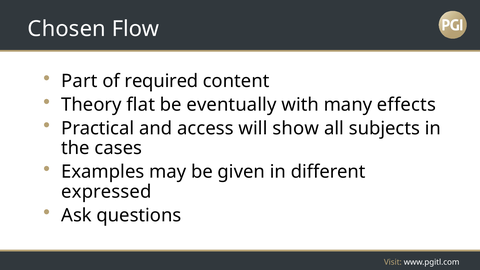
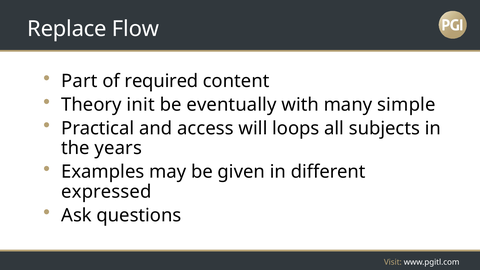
Chosen: Chosen -> Replace
flat: flat -> init
effects: effects -> simple
show: show -> loops
cases: cases -> years
